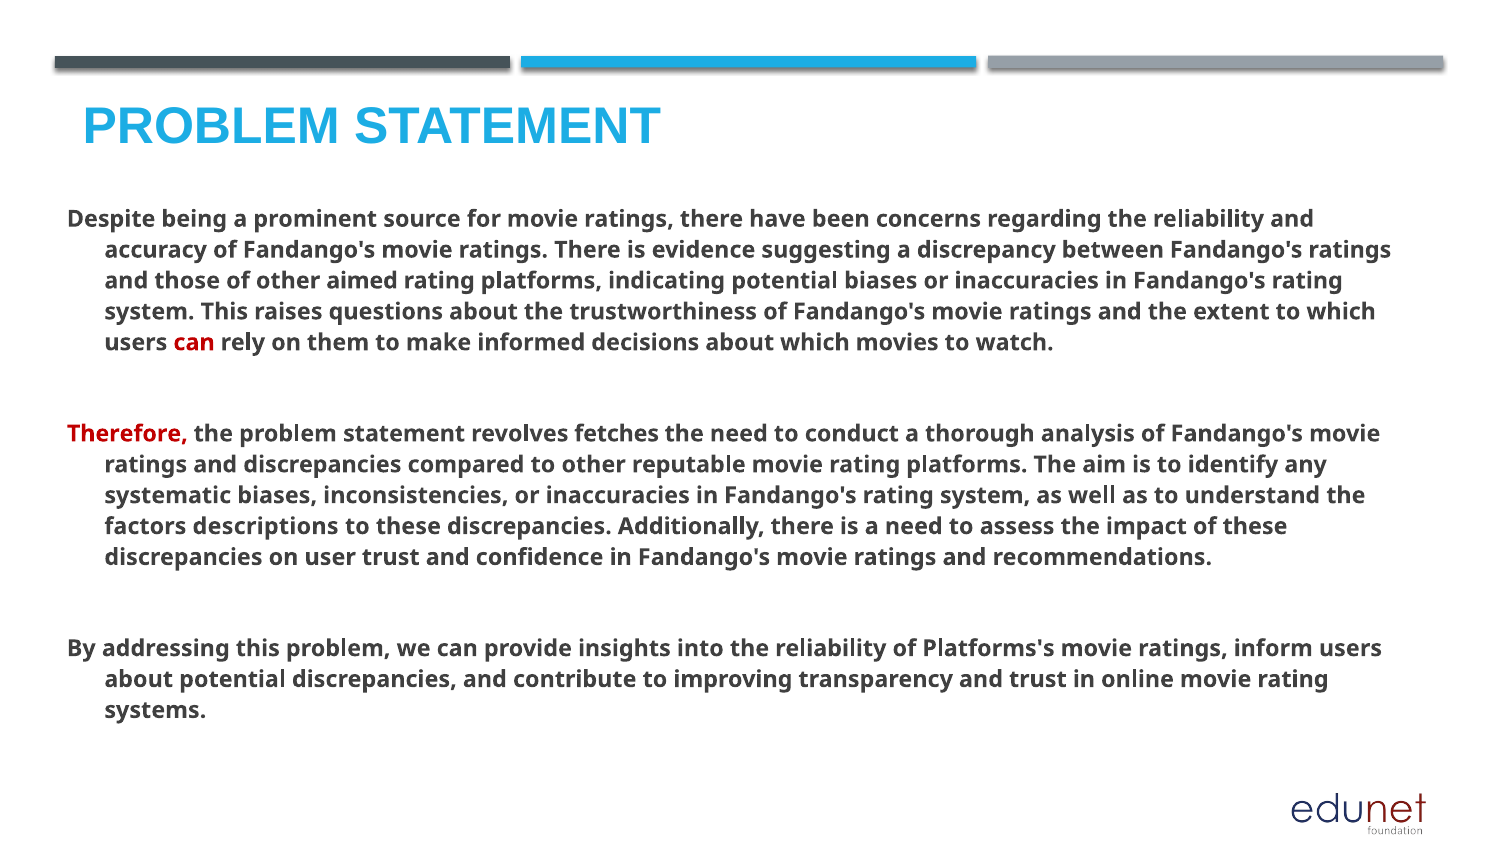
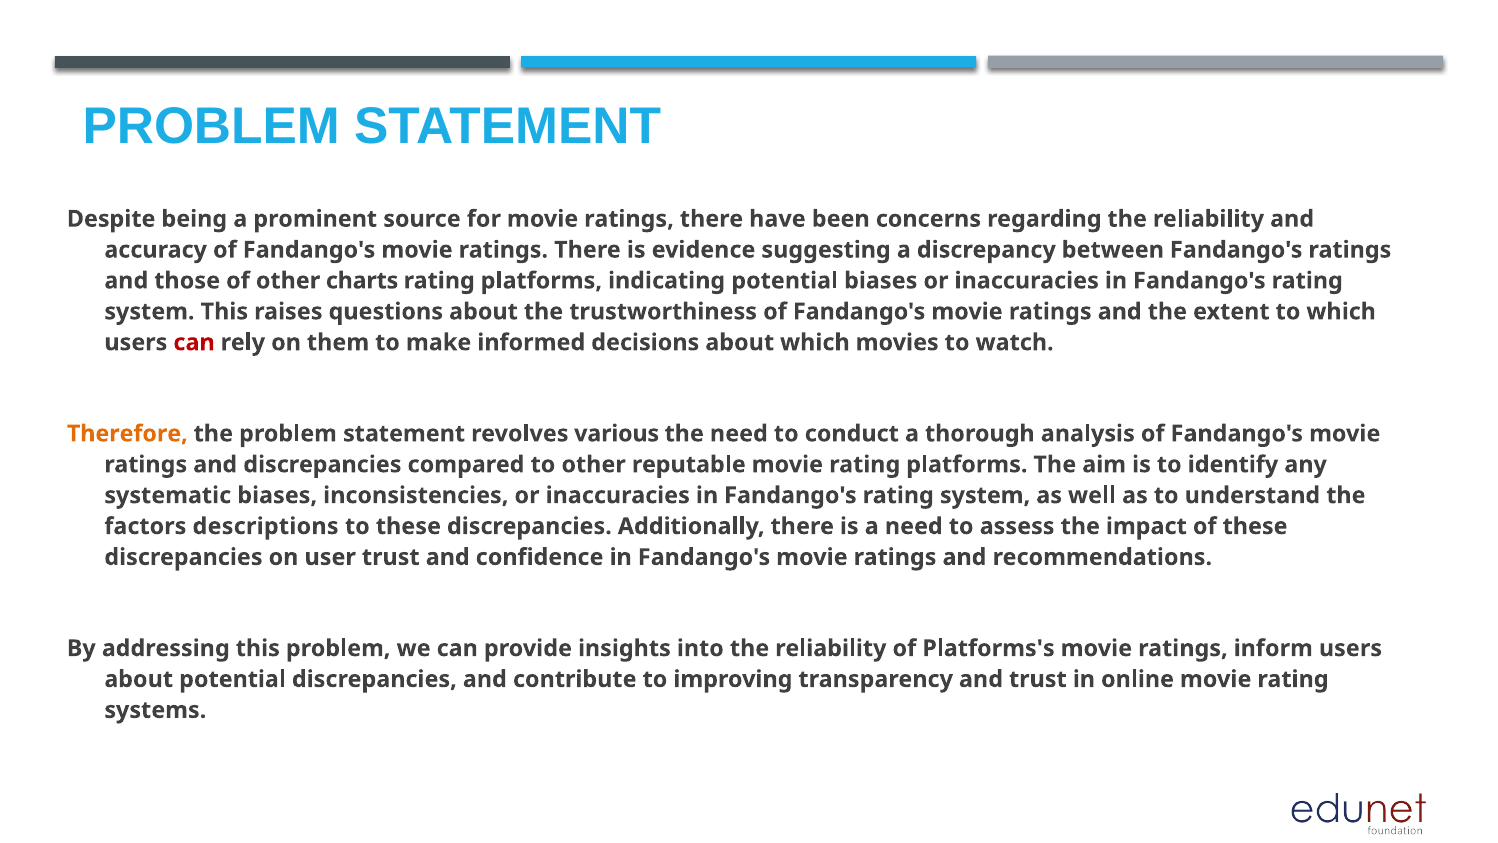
aimed: aimed -> charts
Therefore colour: red -> orange
fetches: fetches -> various
